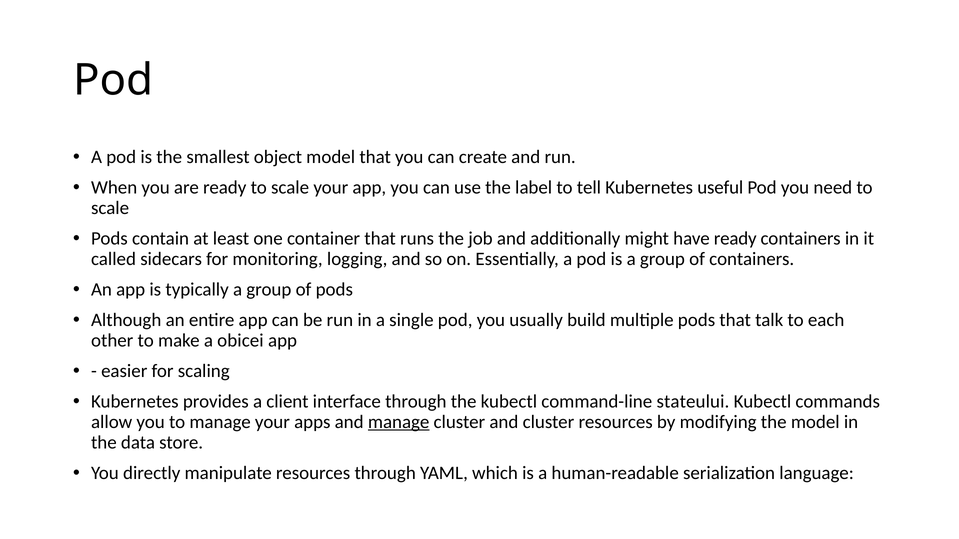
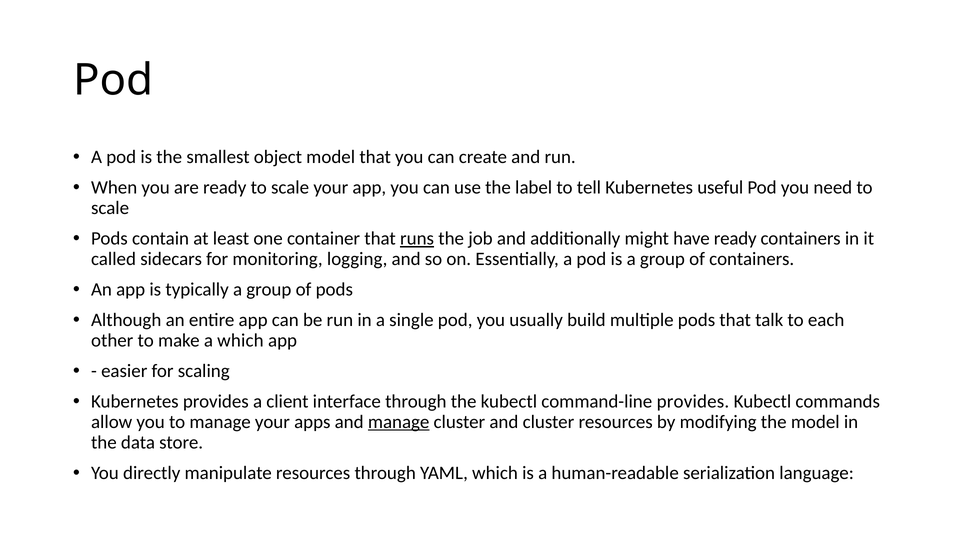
runs underline: none -> present
a obicei: obicei -> which
command-line stateului: stateului -> provides
